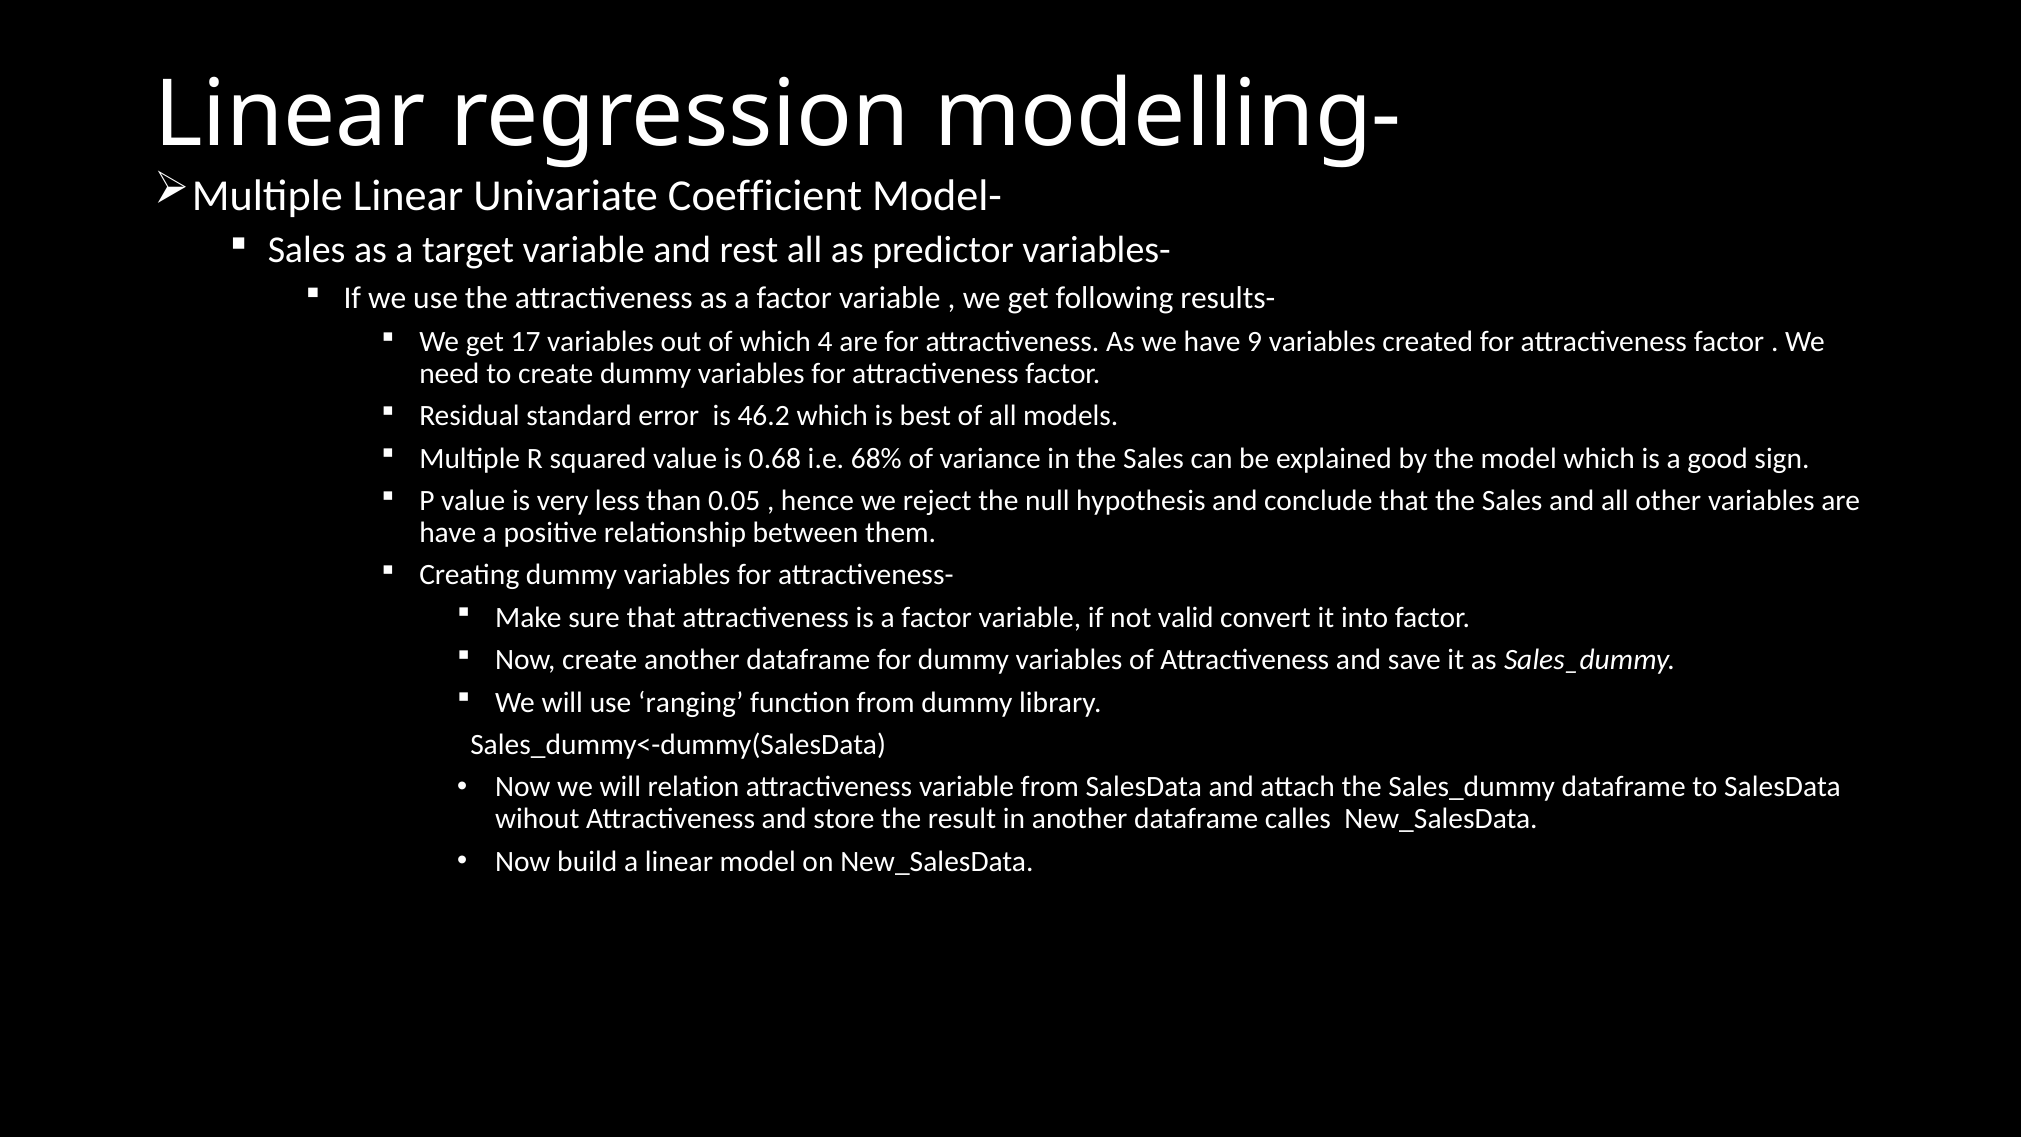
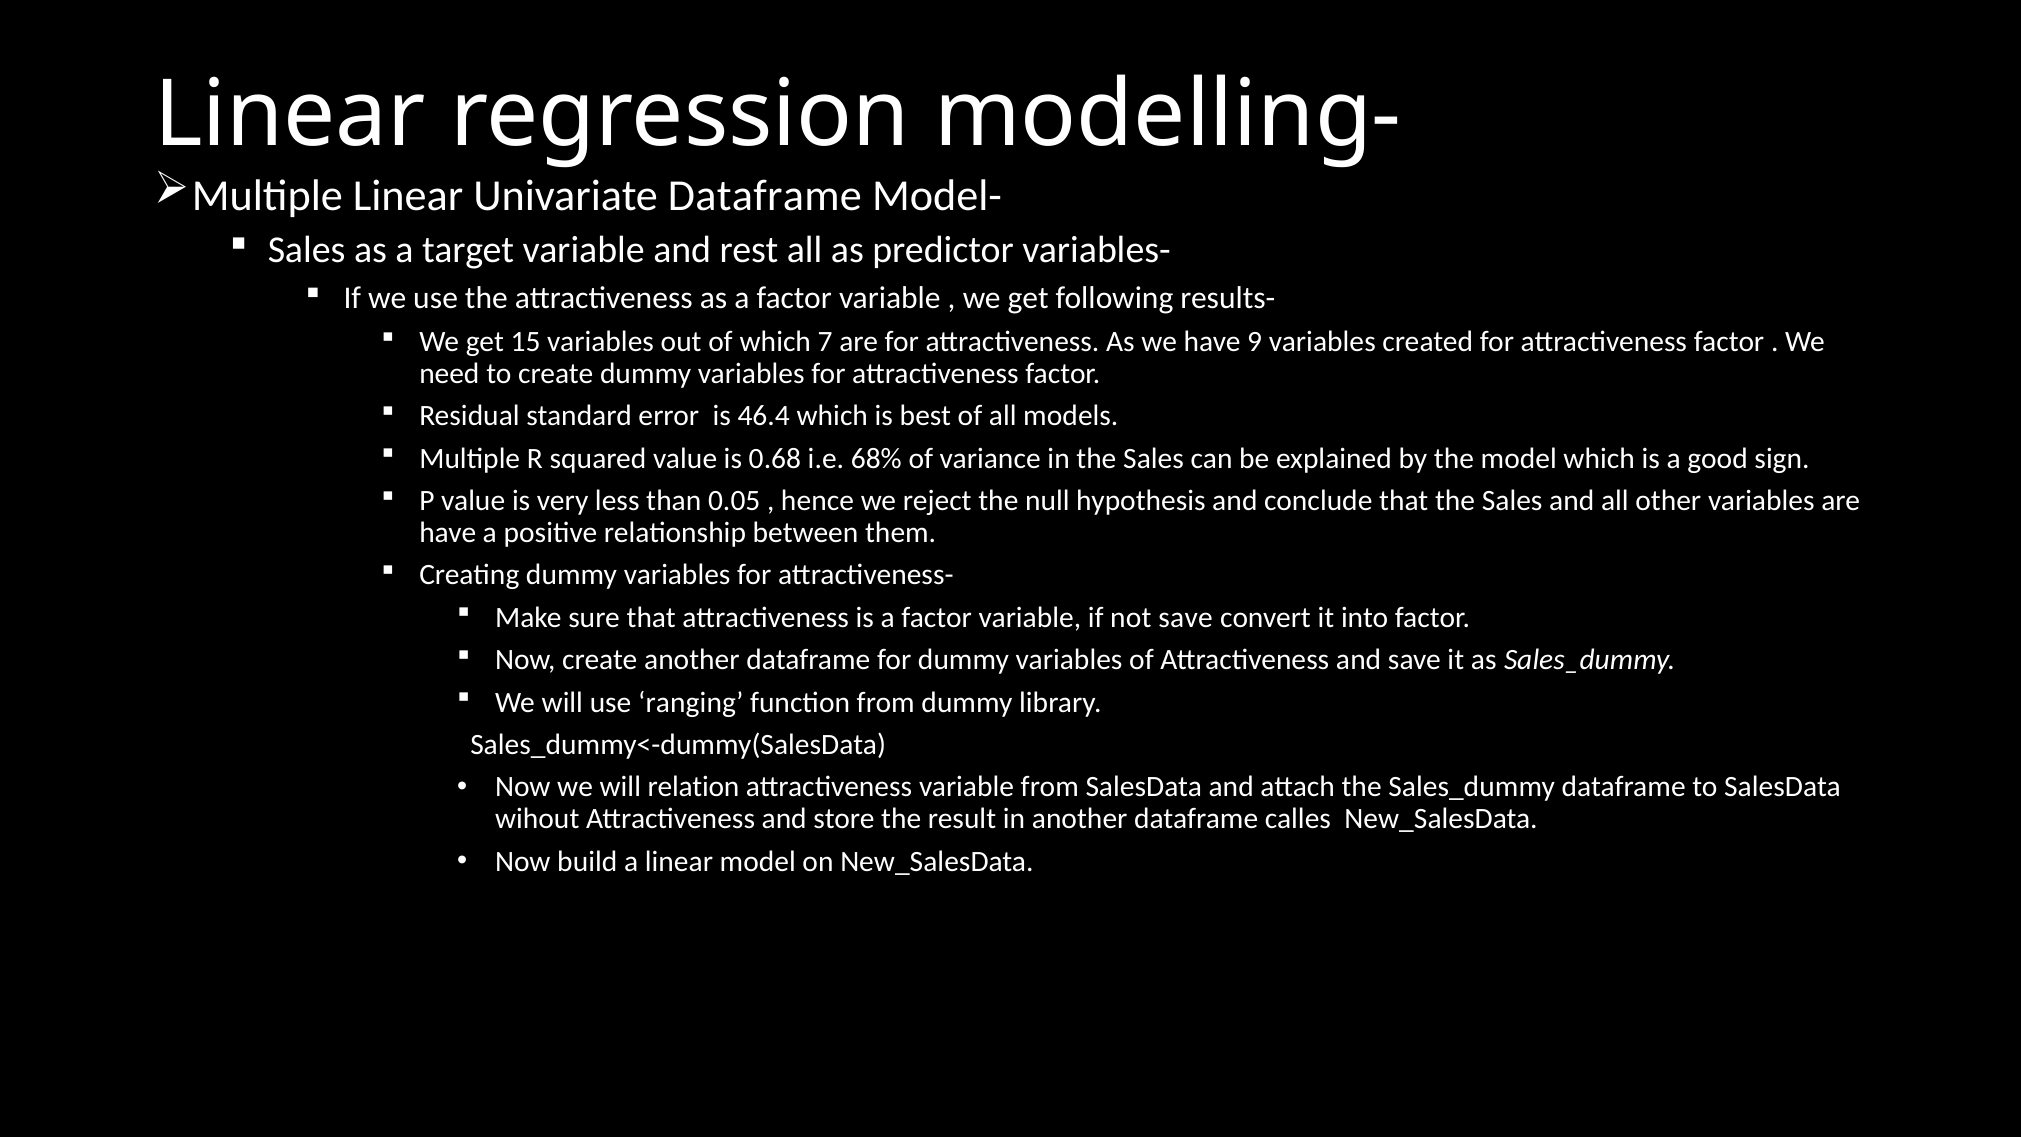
Univariate Coefficient: Coefficient -> Dataframe
17: 17 -> 15
4: 4 -> 7
46.2: 46.2 -> 46.4
not valid: valid -> save
